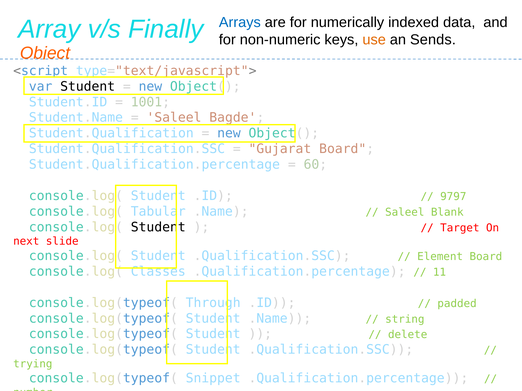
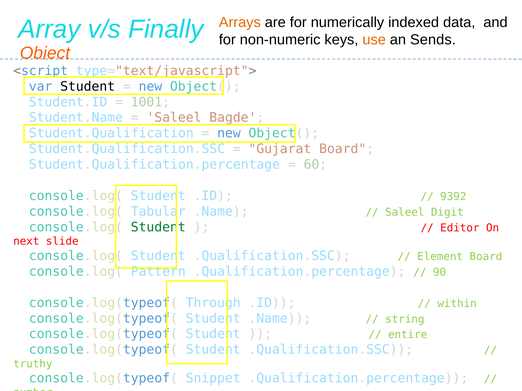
Arrays colour: blue -> orange
9797: 9797 -> 9392
Blank: Blank -> Digit
Student at (158, 227) colour: black -> green
Target: Target -> Editor
Classes: Classes -> Pattern
11: 11 -> 90
padded: padded -> within
delete: delete -> entire
trying: trying -> truthy
